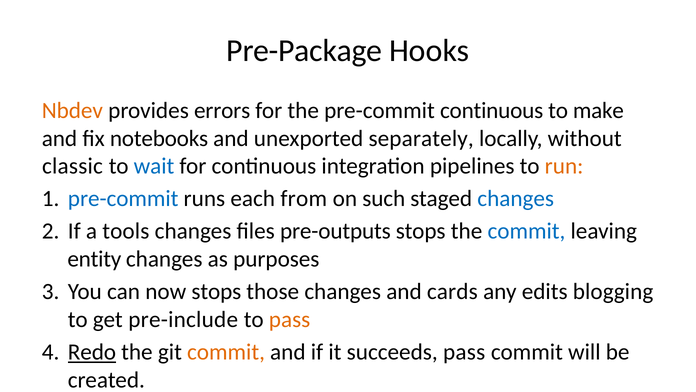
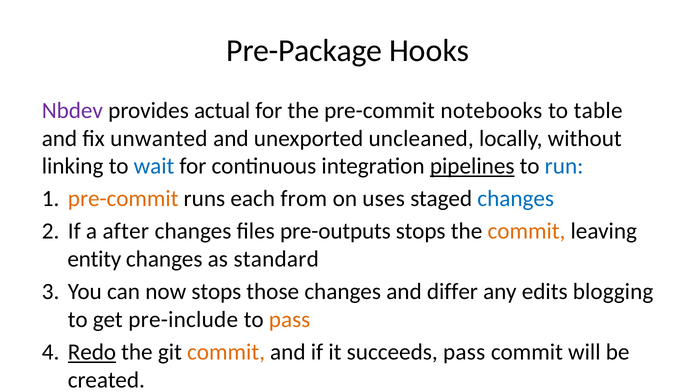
Nbdev colour: orange -> purple
errors: errors -> actual
pre-commit continuous: continuous -> notebooks
make: make -> table
notebooks: notebooks -> unwanted
separately: separately -> uncleaned
classic: classic -> linking
pipelines underline: none -> present
run colour: orange -> blue
pre-commit at (123, 199) colour: blue -> orange
such: such -> uses
tools: tools -> after
commit at (526, 231) colour: blue -> orange
purposes: purposes -> standard
cards: cards -> differ
